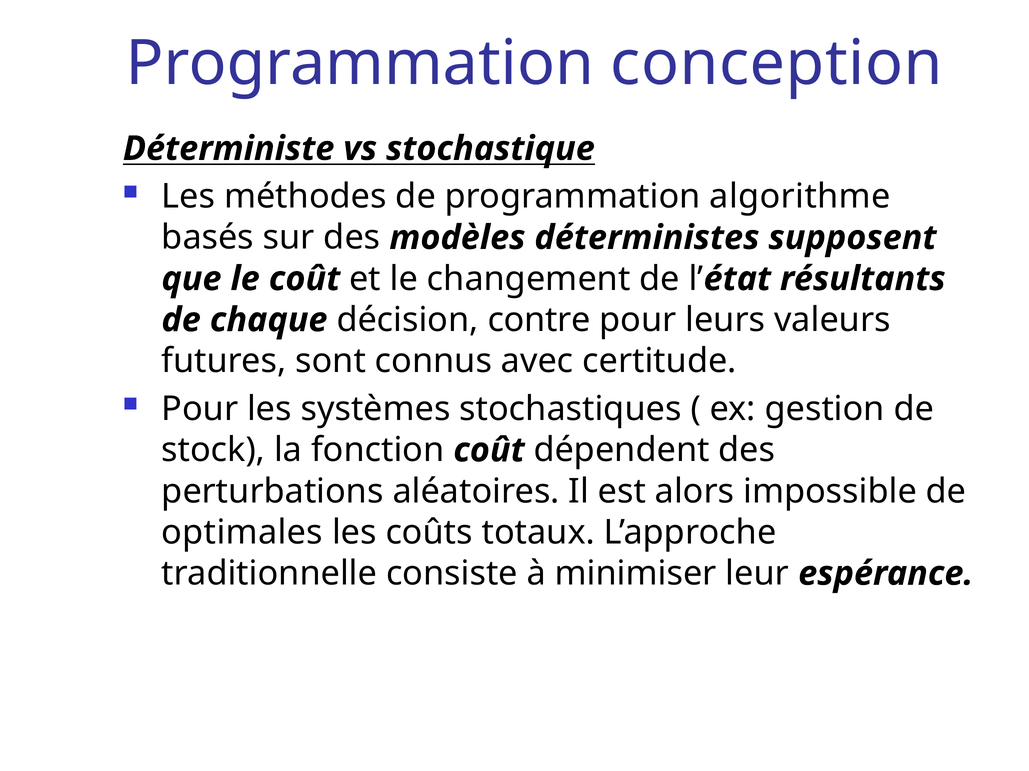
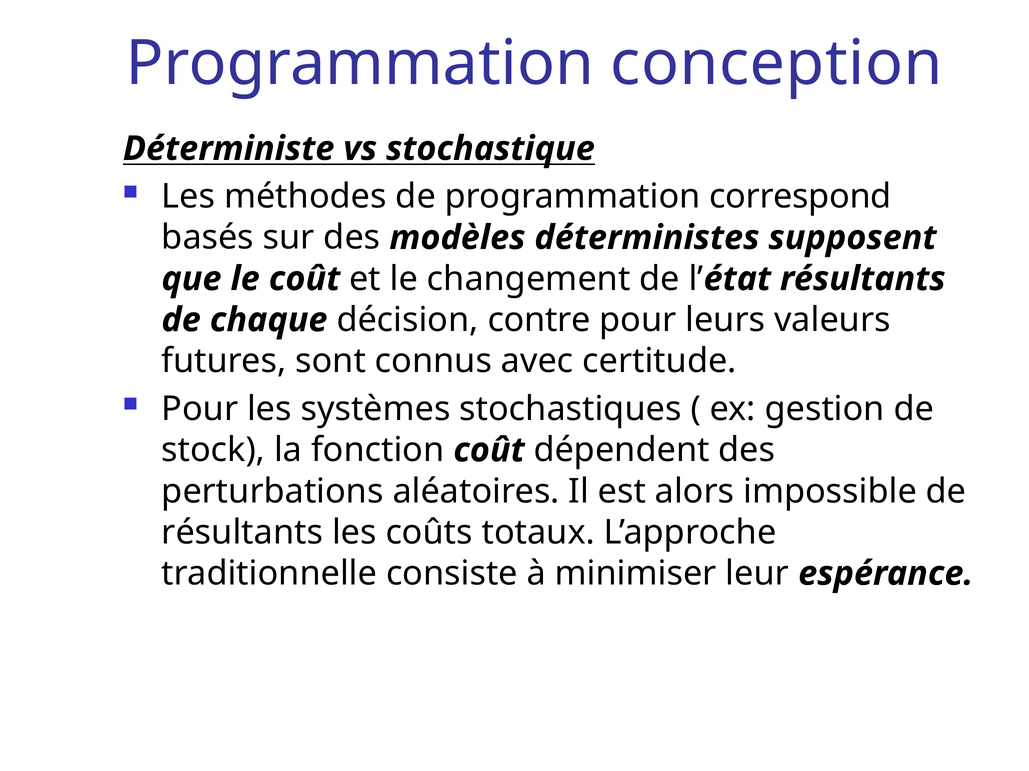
algorithme: algorithme -> correspond
optimales at (242, 533): optimales -> résultants
